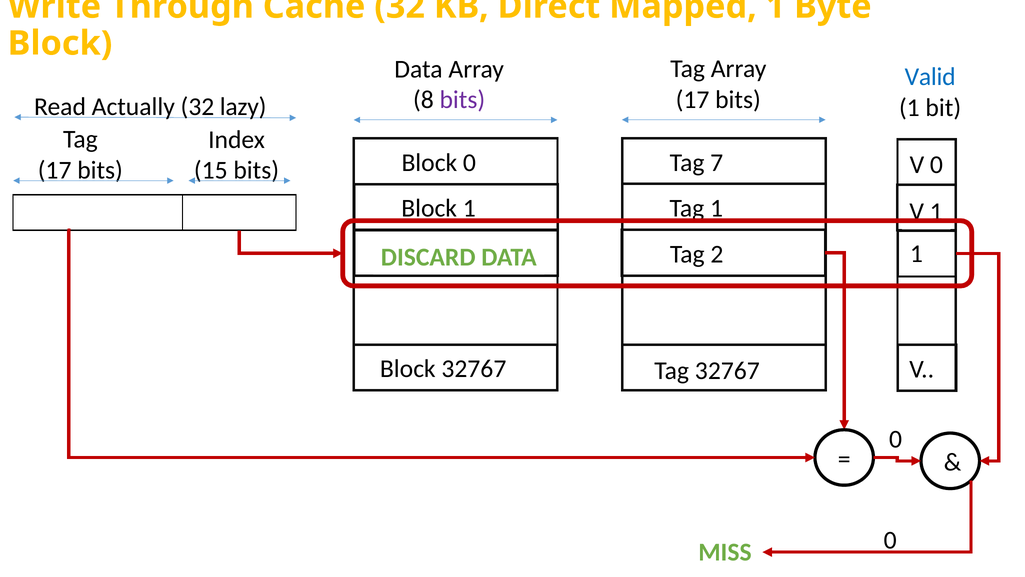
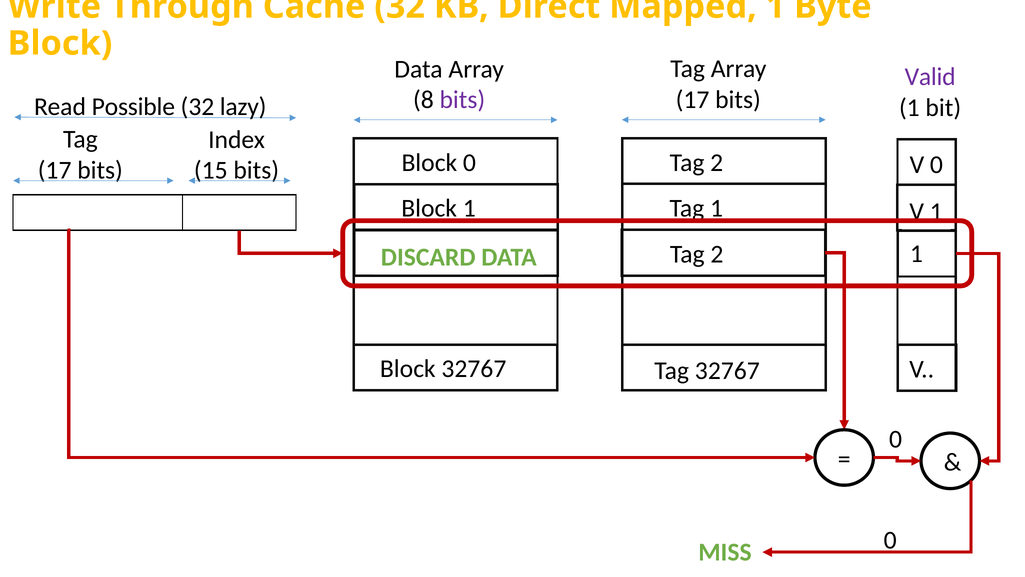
Valid colour: blue -> purple
Actually: Actually -> Possible
7 at (717, 163): 7 -> 2
